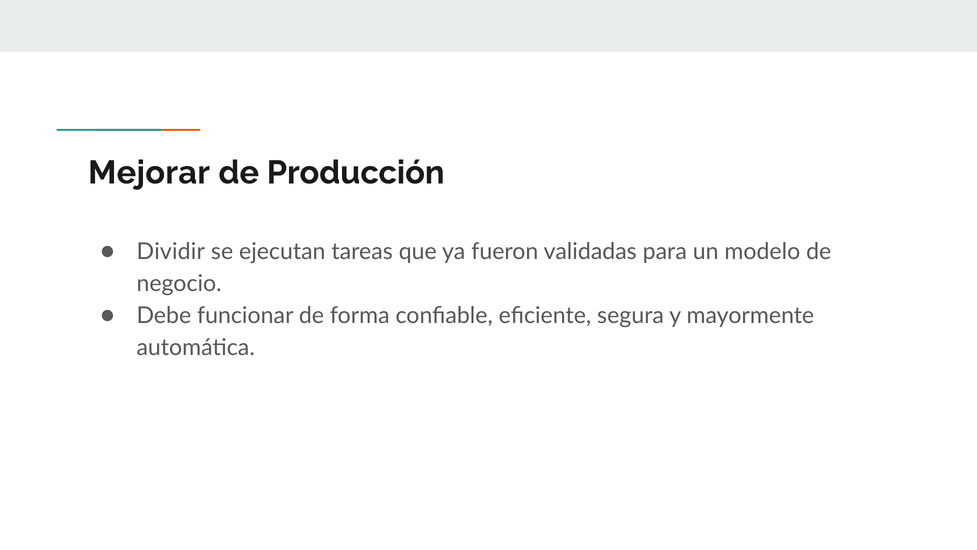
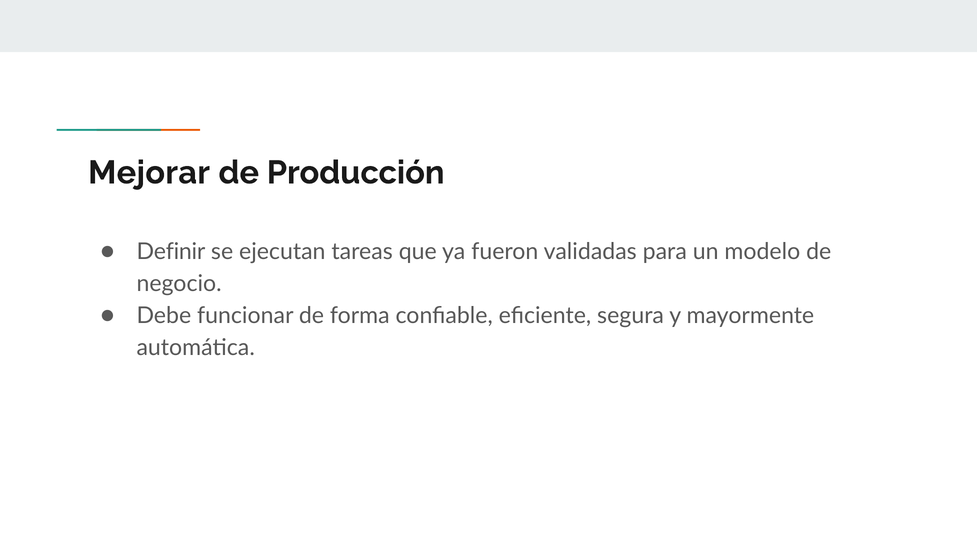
Dividir: Dividir -> Definir
